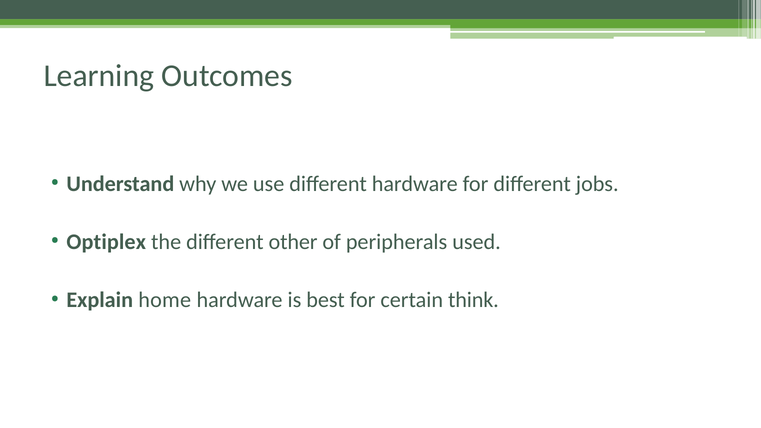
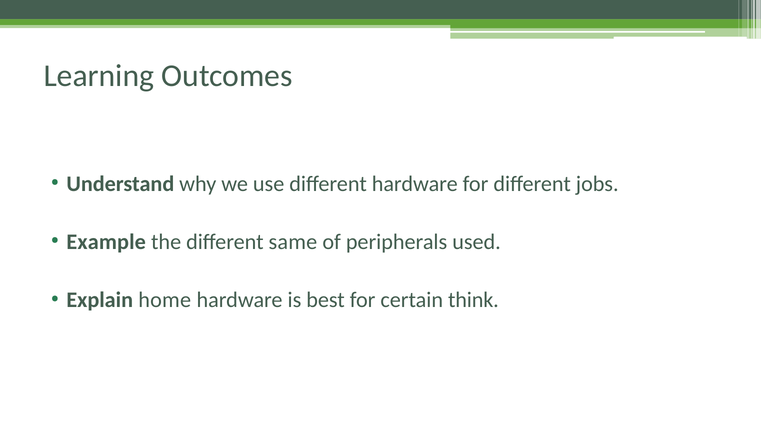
Optiplex: Optiplex -> Example
other: other -> same
